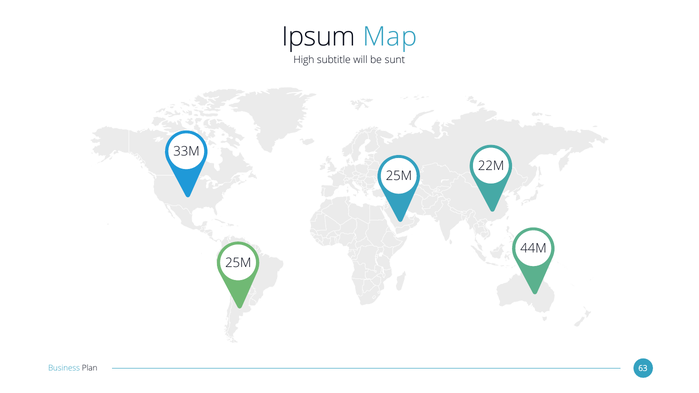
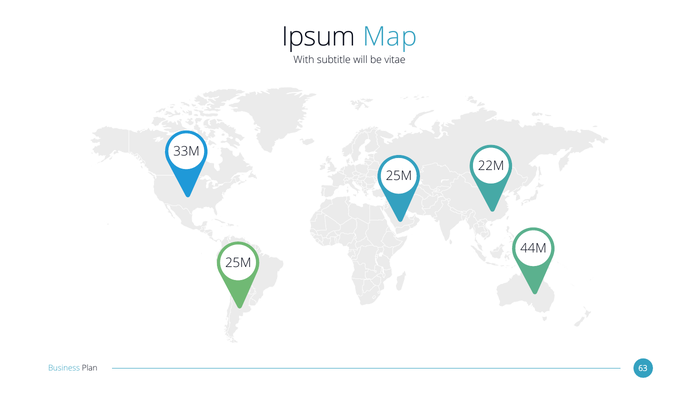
High: High -> With
sunt: sunt -> vitae
